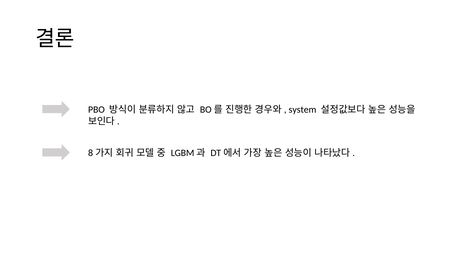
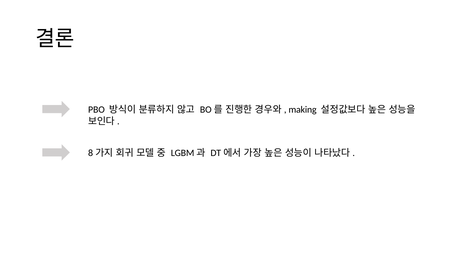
system: system -> making
